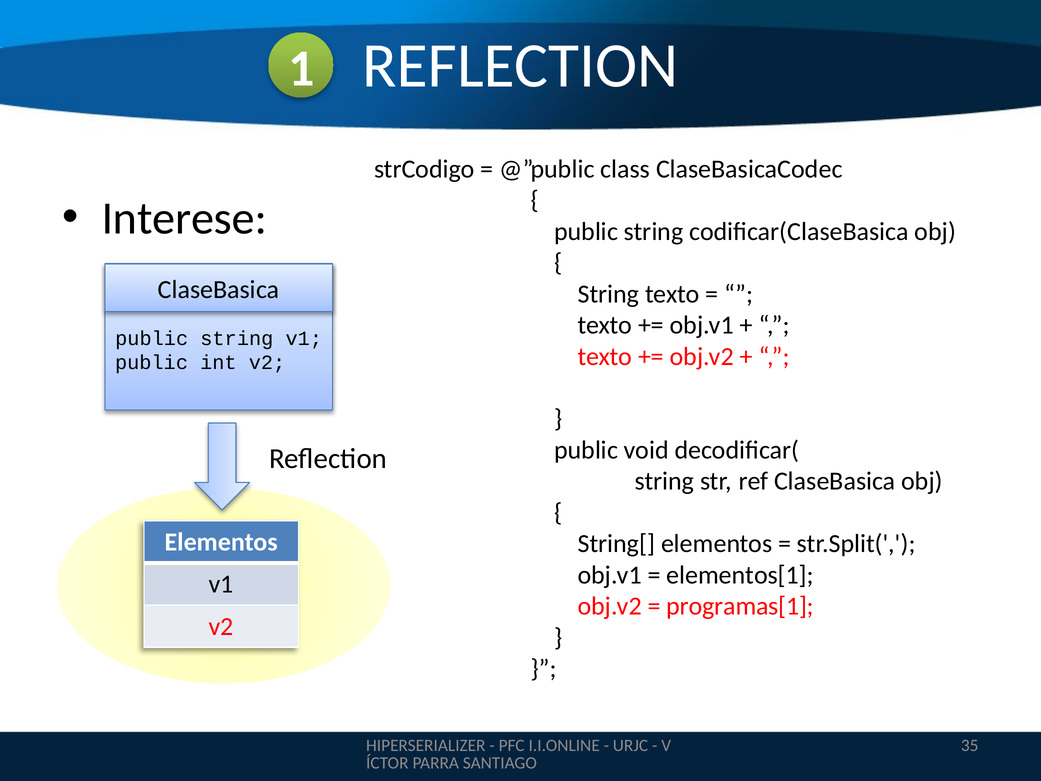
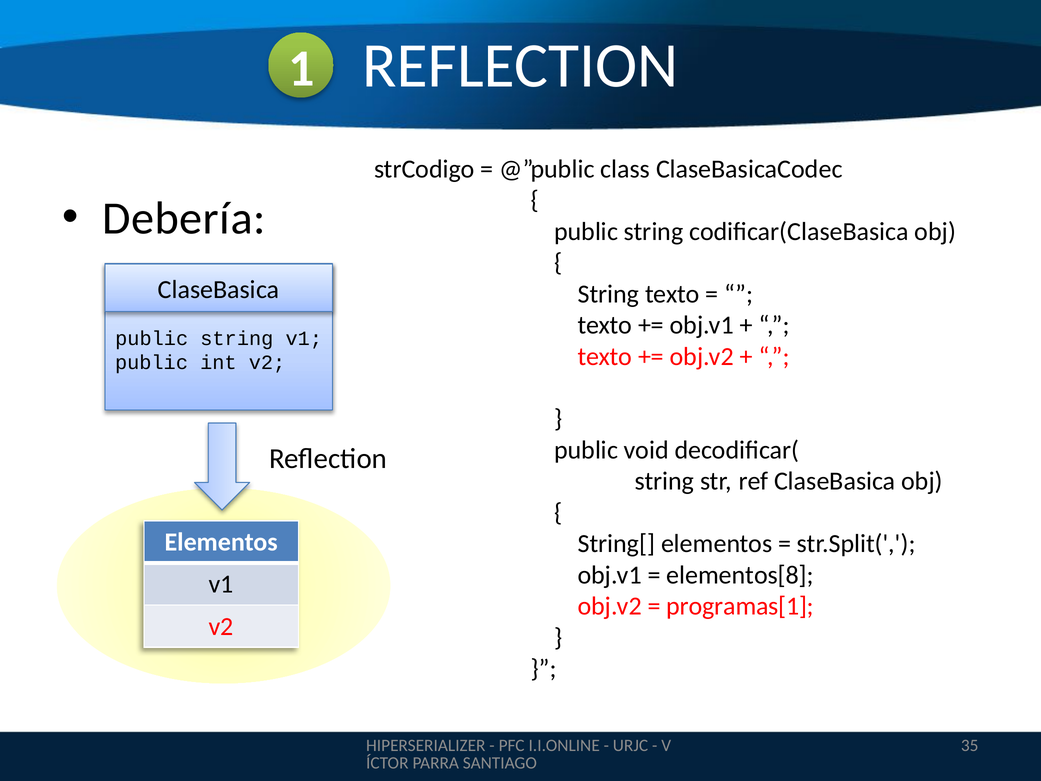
Interese: Interese -> Debería
elementos[1: elementos[1 -> elementos[8
